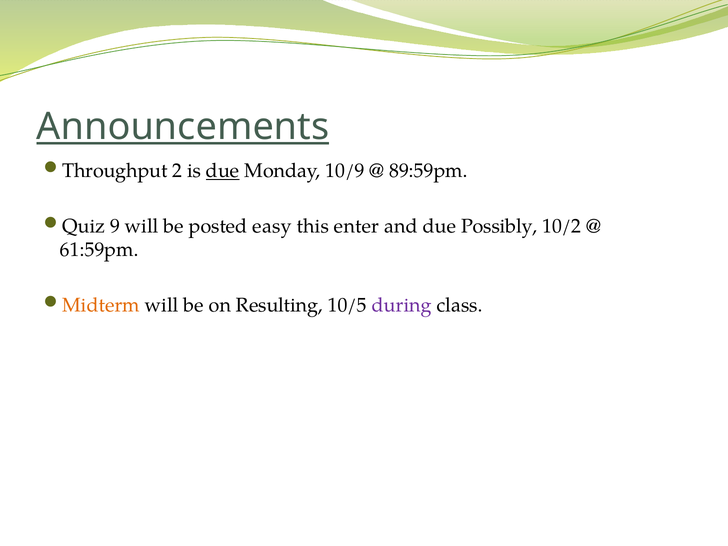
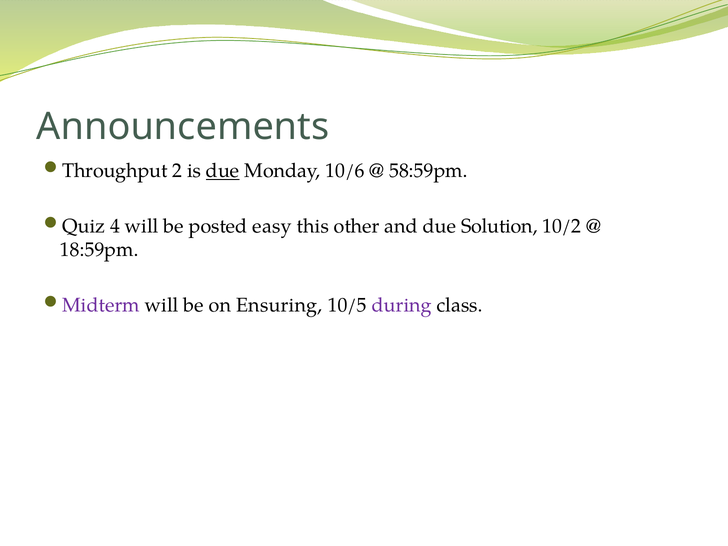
Announcements underline: present -> none
10/9: 10/9 -> 10/6
89:59pm: 89:59pm -> 58:59pm
9: 9 -> 4
enter: enter -> other
Possibly: Possibly -> Solution
61:59pm: 61:59pm -> 18:59pm
Midterm colour: orange -> purple
Resulting: Resulting -> Ensuring
